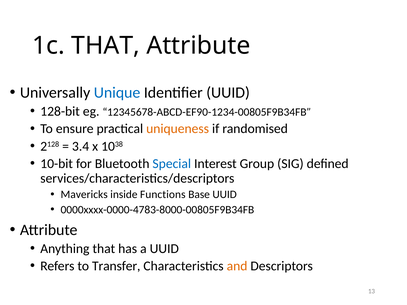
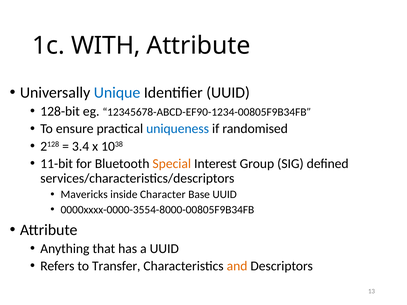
1c THAT: THAT -> WITH
uniqueness colour: orange -> blue
10-bit: 10-bit -> 11-bit
Special colour: blue -> orange
Functions: Functions -> Character
0000xxxx-0000-4783-8000-00805F9B34FB: 0000xxxx-0000-4783-8000-00805F9B34FB -> 0000xxxx-0000-3554-8000-00805F9B34FB
